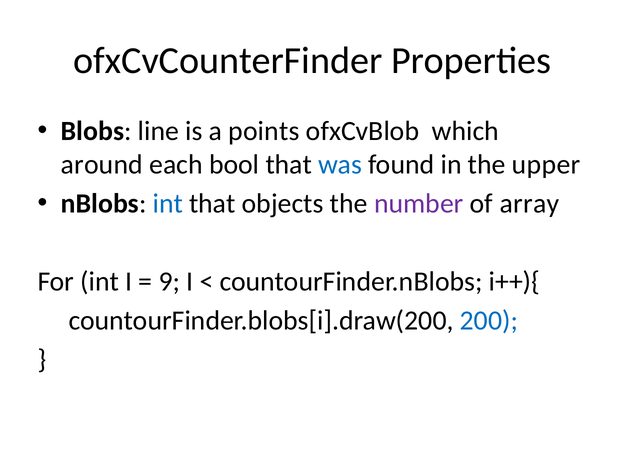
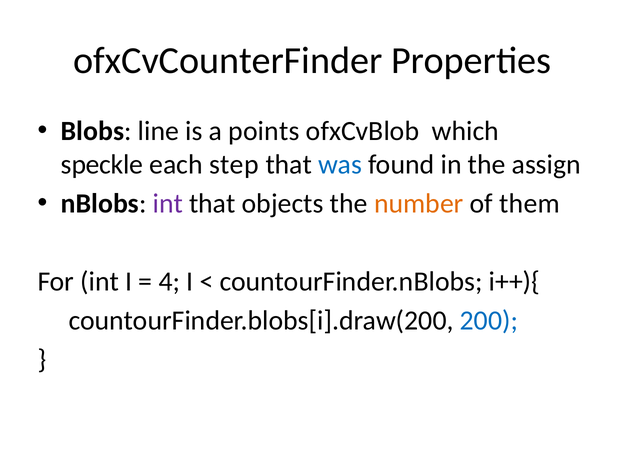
around: around -> speckle
bool: bool -> step
upper: upper -> assign
int at (168, 203) colour: blue -> purple
number colour: purple -> orange
array: array -> them
9: 9 -> 4
